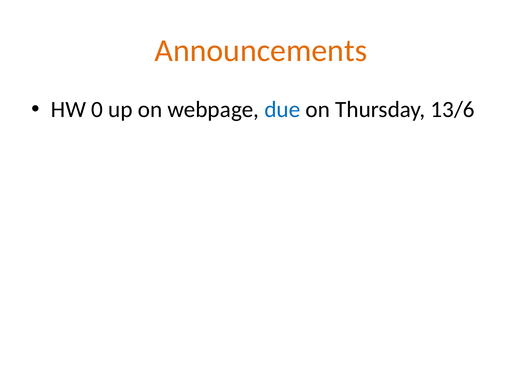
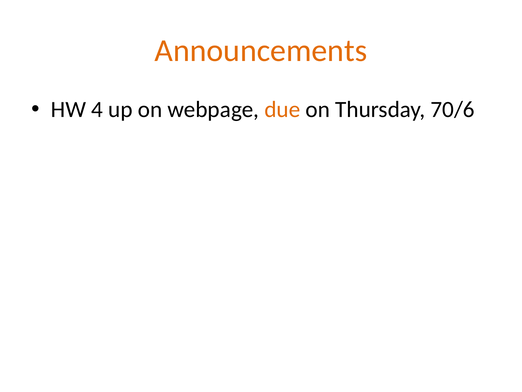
0: 0 -> 4
due colour: blue -> orange
13/6: 13/6 -> 70/6
